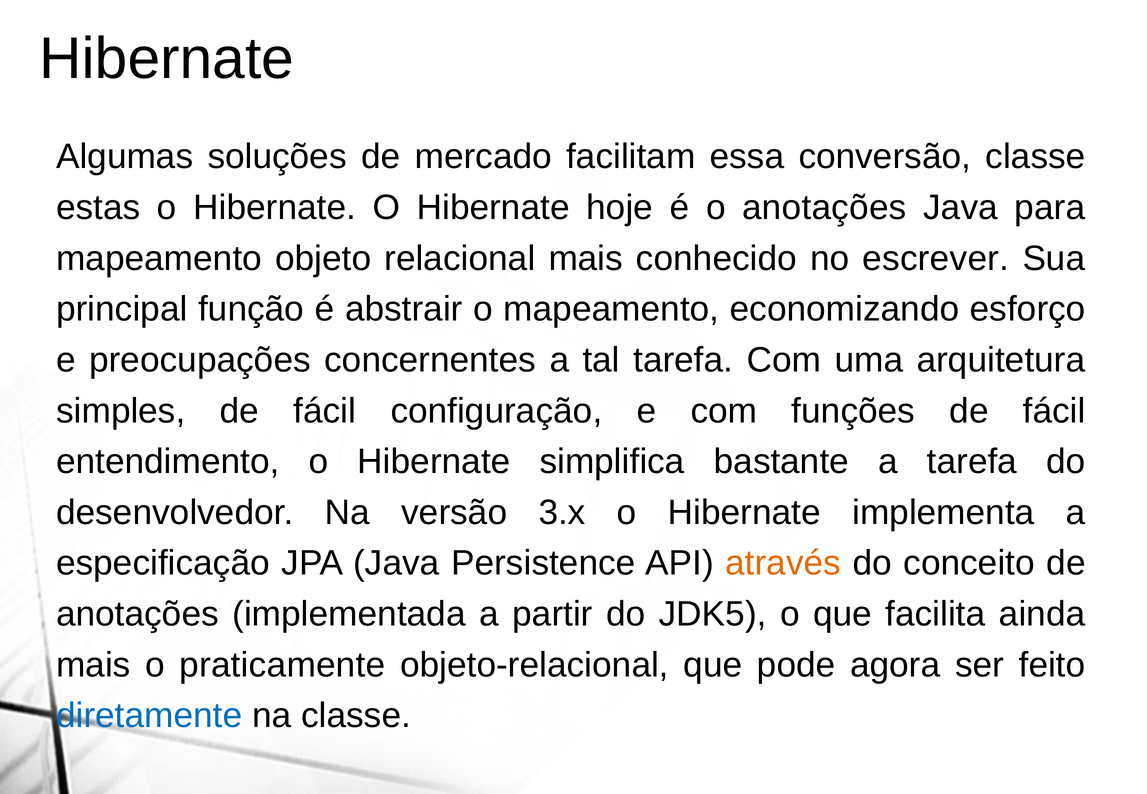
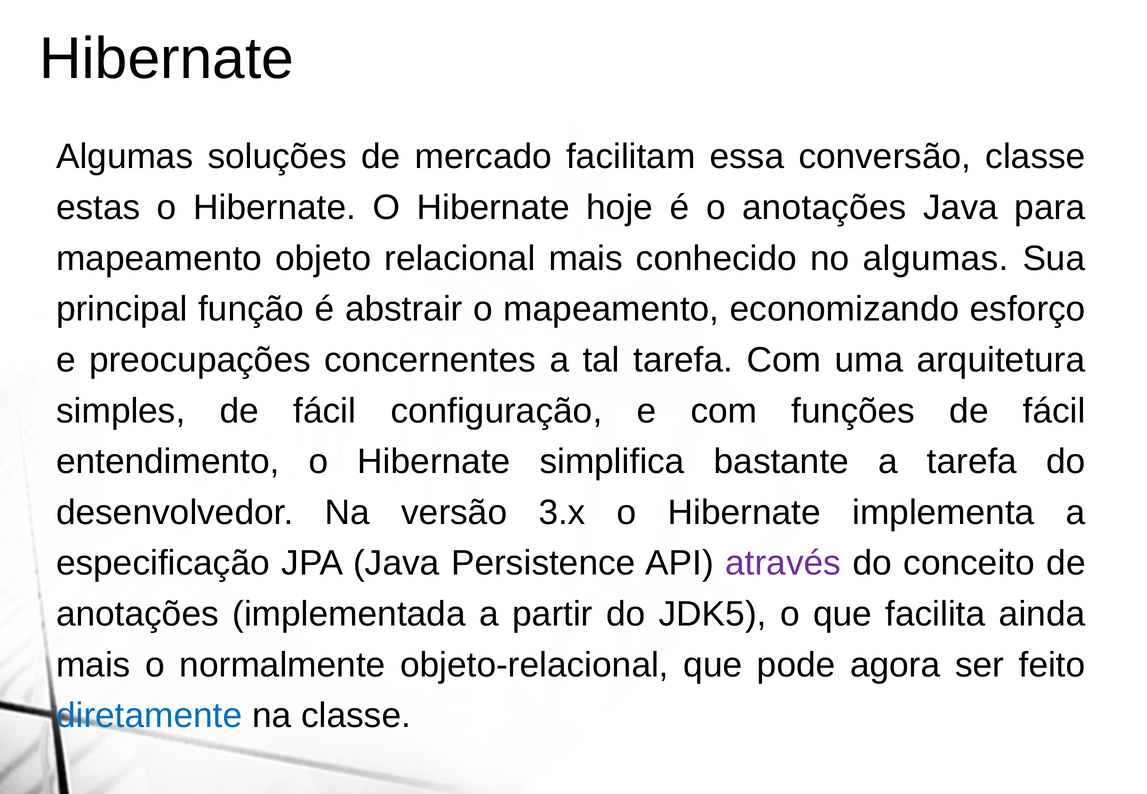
no escrever: escrever -> algumas
através colour: orange -> purple
praticamente: praticamente -> normalmente
